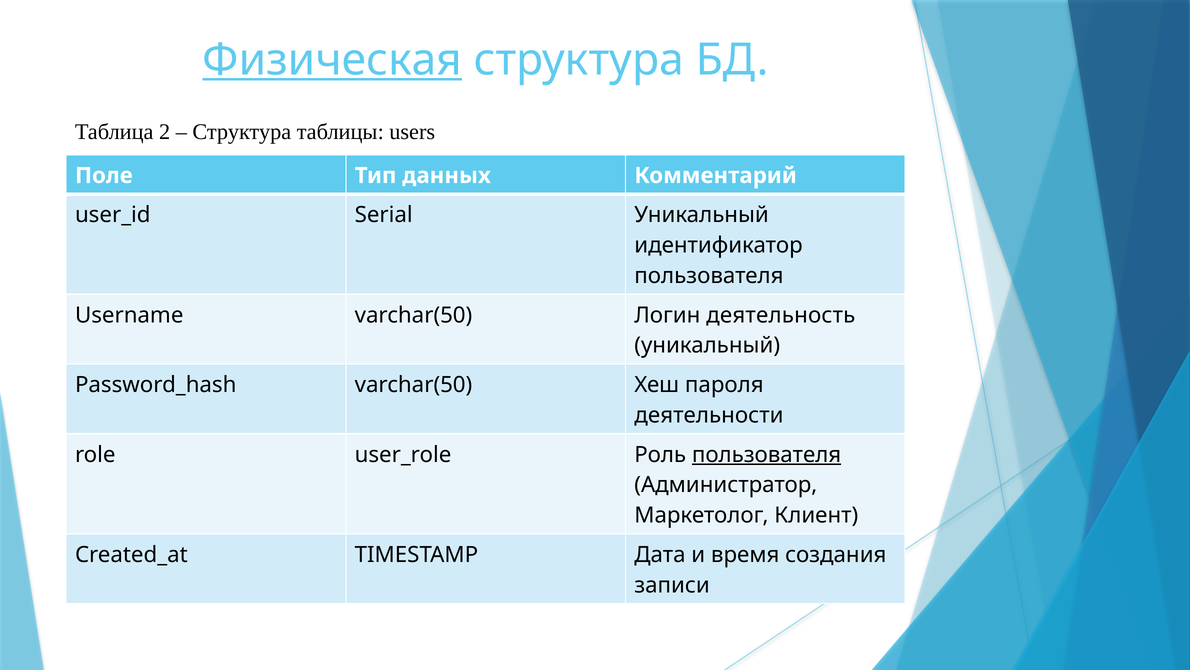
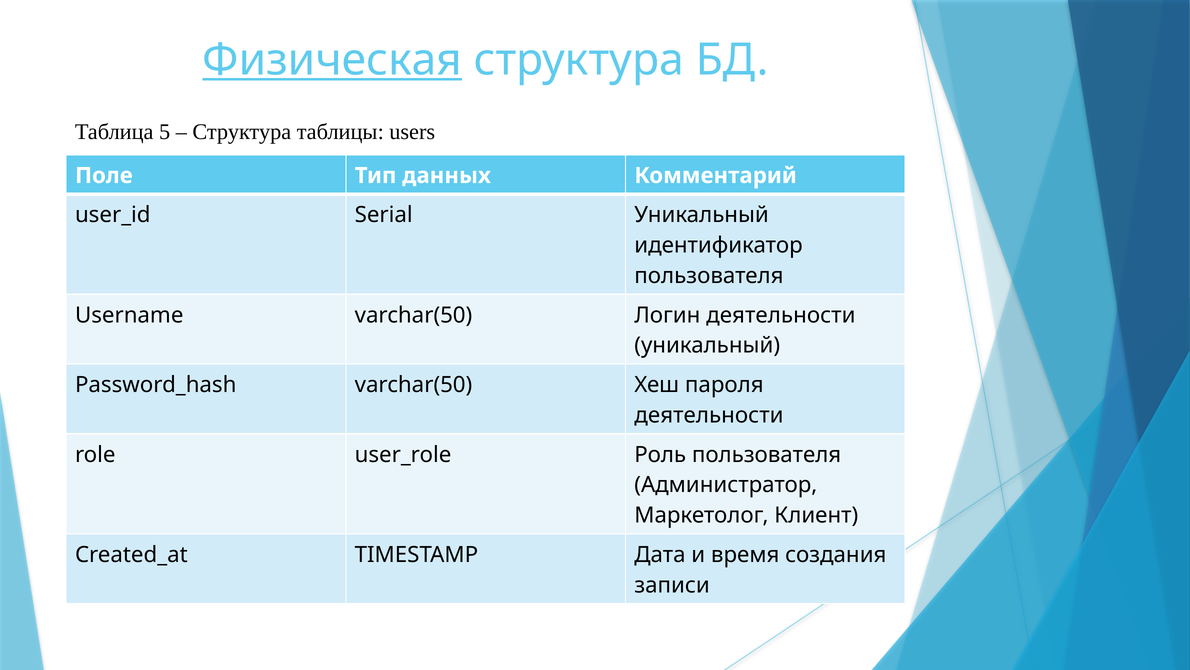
2: 2 -> 5
Логин деятельность: деятельность -> деятельности
пользователя at (767, 454) underline: present -> none
